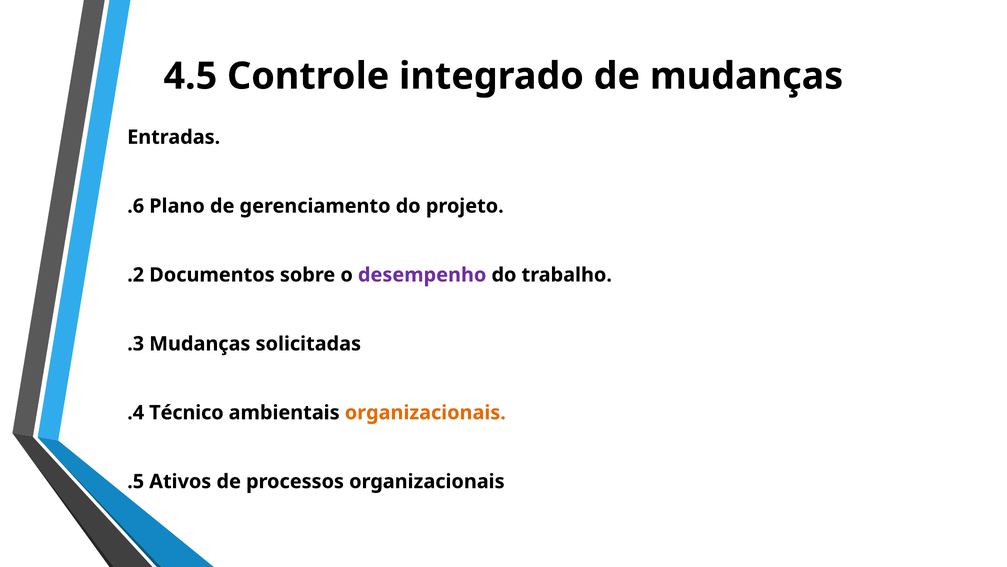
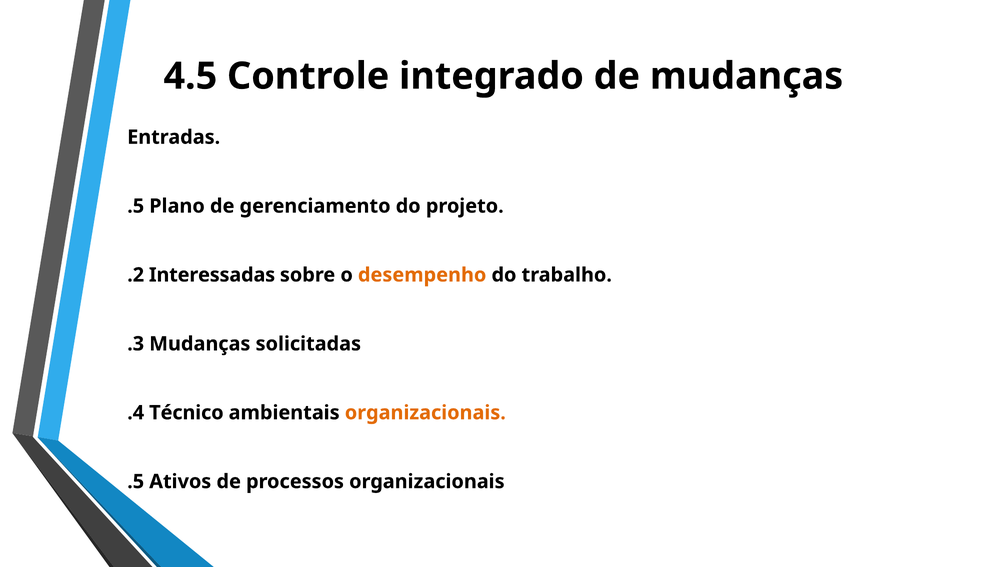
.6 at (136, 206): .6 -> .5
Documentos: Documentos -> Interessadas
desempenho colour: purple -> orange
